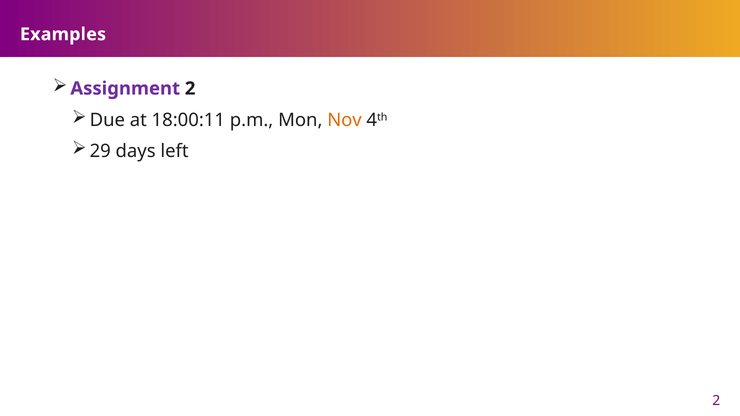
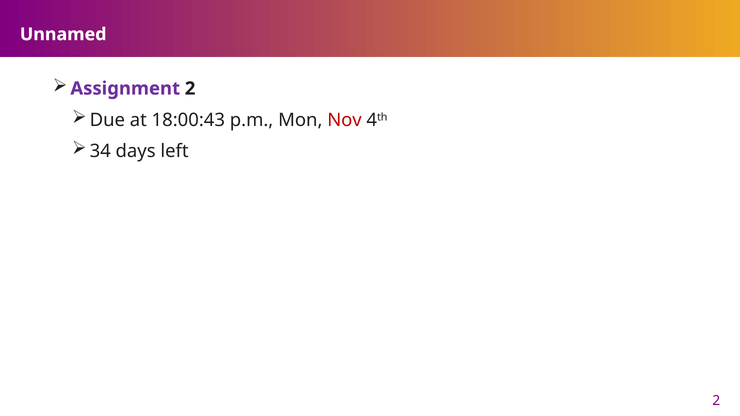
Examples: Examples -> Unnamed
18:00:11: 18:00:11 -> 18:00:43
Nov colour: orange -> red
29: 29 -> 34
